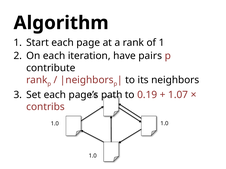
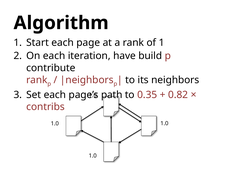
pairs: pairs -> build
0.19: 0.19 -> 0.35
1.07: 1.07 -> 0.82
